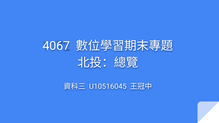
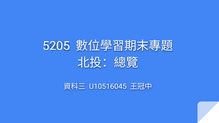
4067: 4067 -> 5205
